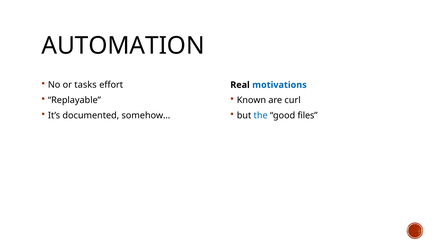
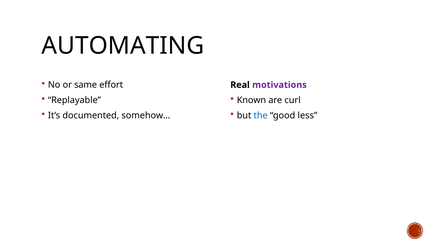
AUTOMATION: AUTOMATION -> AUTOMATING
tasks: tasks -> same
motivations colour: blue -> purple
files: files -> less
